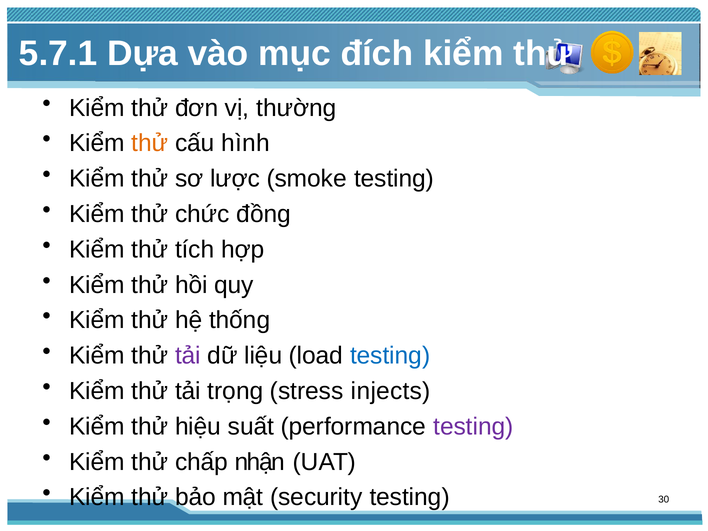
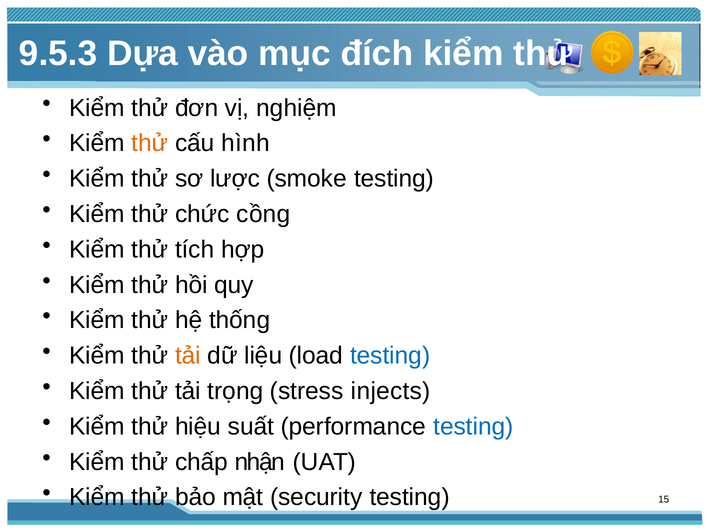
5.7.1: 5.7.1 -> 9.5.3
thường: thường -> nghiệm
đồng: đồng -> cồng
tải at (188, 356) colour: purple -> orange
testing at (473, 427) colour: purple -> blue
30: 30 -> 15
